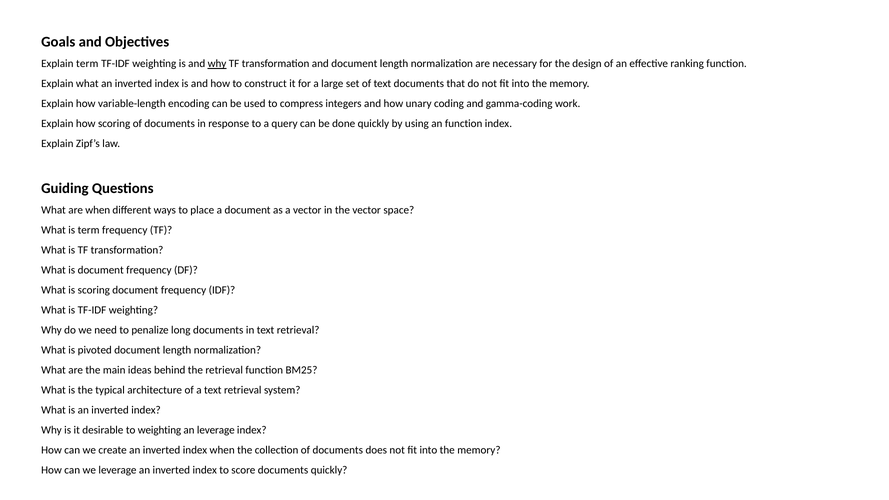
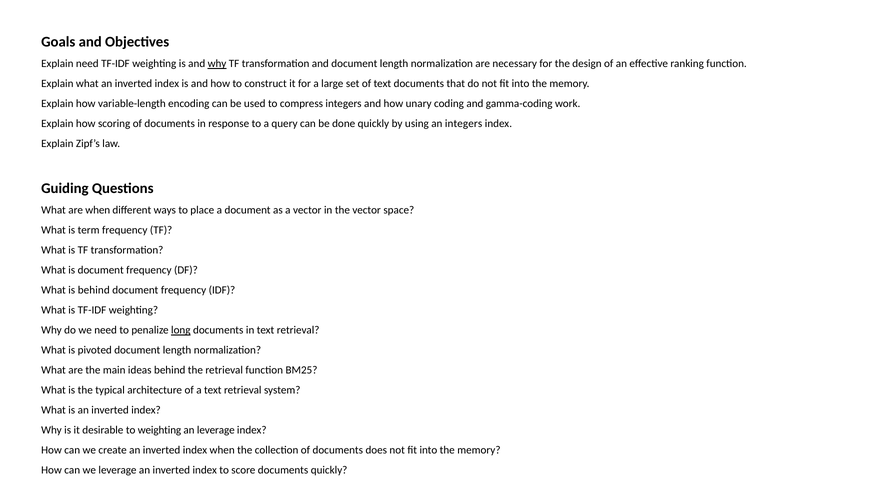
Explain term: term -> need
an function: function -> integers
is scoring: scoring -> behind
long underline: none -> present
